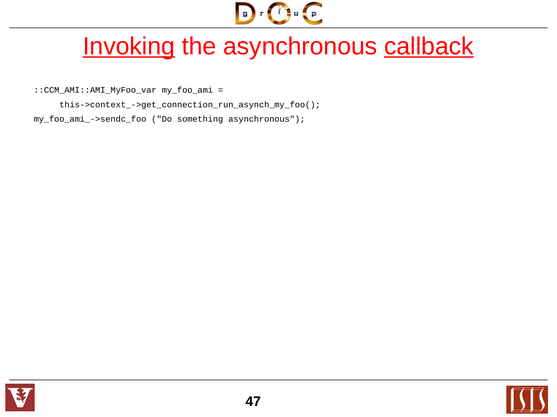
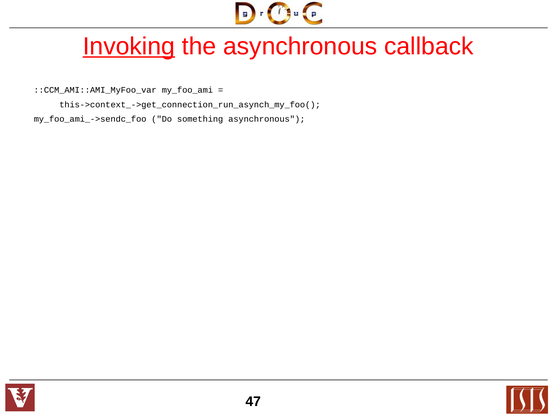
callback underline: present -> none
